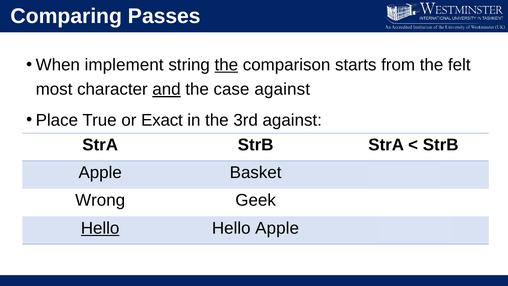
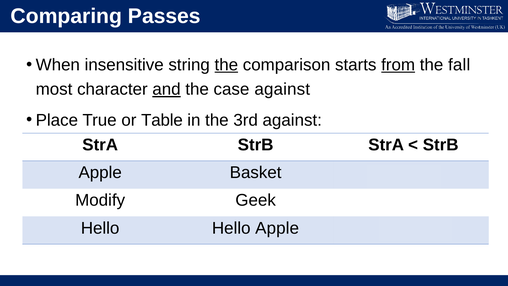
implement: implement -> insensitive
from underline: none -> present
felt: felt -> fall
Exact: Exact -> Table
Wrong: Wrong -> Modify
Hello at (100, 228) underline: present -> none
